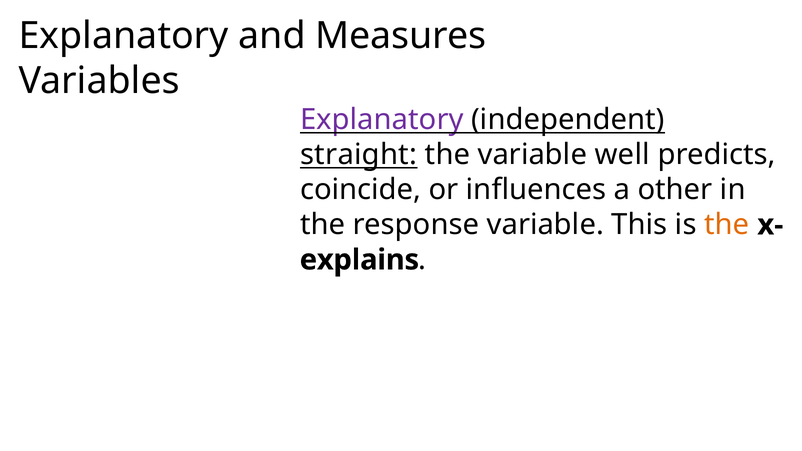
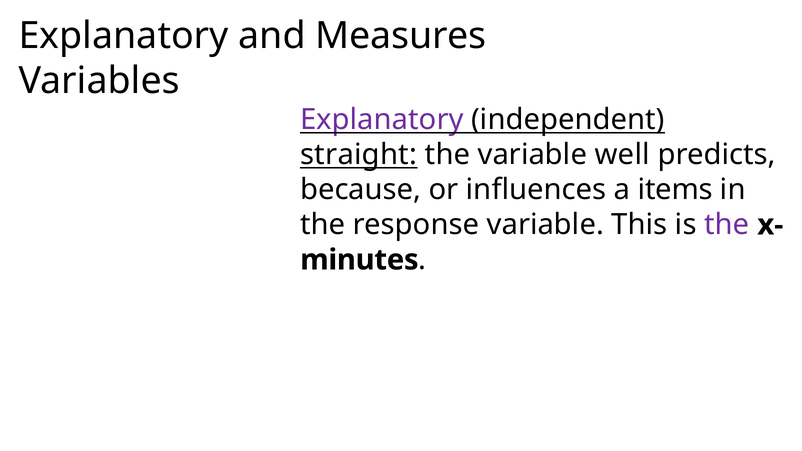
coincide: coincide -> because
other: other -> items
the at (727, 225) colour: orange -> purple
explains: explains -> minutes
